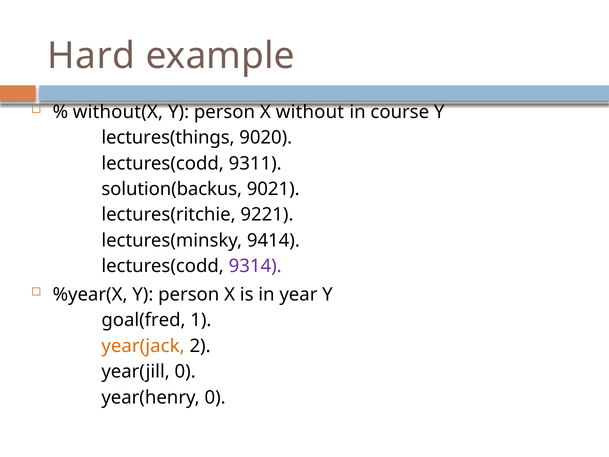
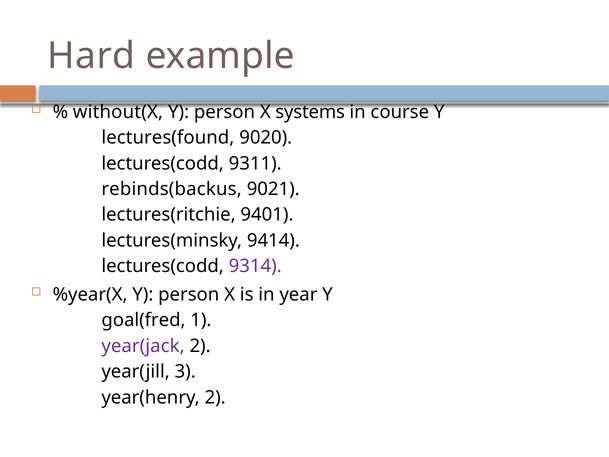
without: without -> systems
lectures(things: lectures(things -> lectures(found
solution(backus: solution(backus -> rebinds(backus
9221: 9221 -> 9401
year(jack colour: orange -> purple
year(jill 0: 0 -> 3
year(henry 0: 0 -> 2
